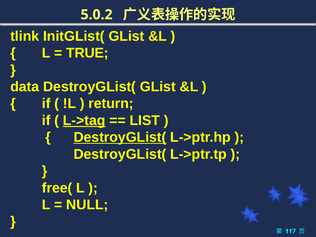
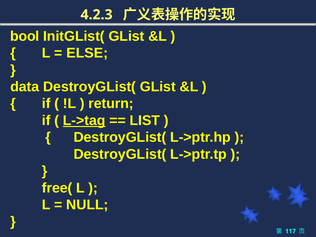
5.0.2: 5.0.2 -> 4.2.3
tlink: tlink -> bool
TRUE: TRUE -> ELSE
DestroyGList( at (120, 137) underline: present -> none
